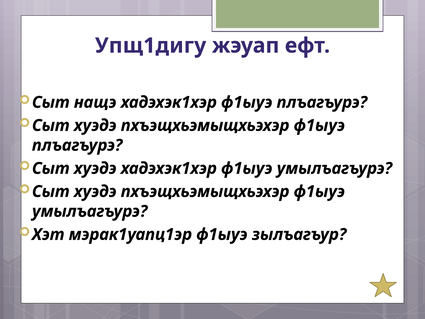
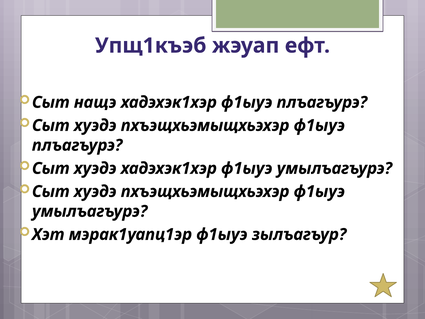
Упщ1дигу: Упщ1дигу -> Упщ1къэб
